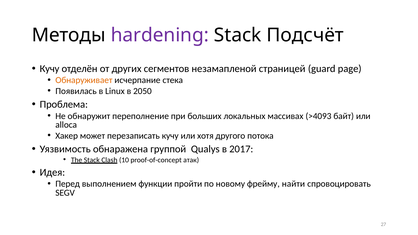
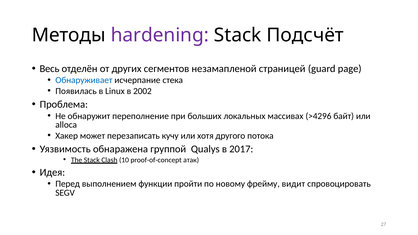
Кучу at (50, 69): Кучу -> Весь
Обнаруживает colour: orange -> blue
2050: 2050 -> 2002
>4093: >4093 -> >4296
найти: найти -> видит
